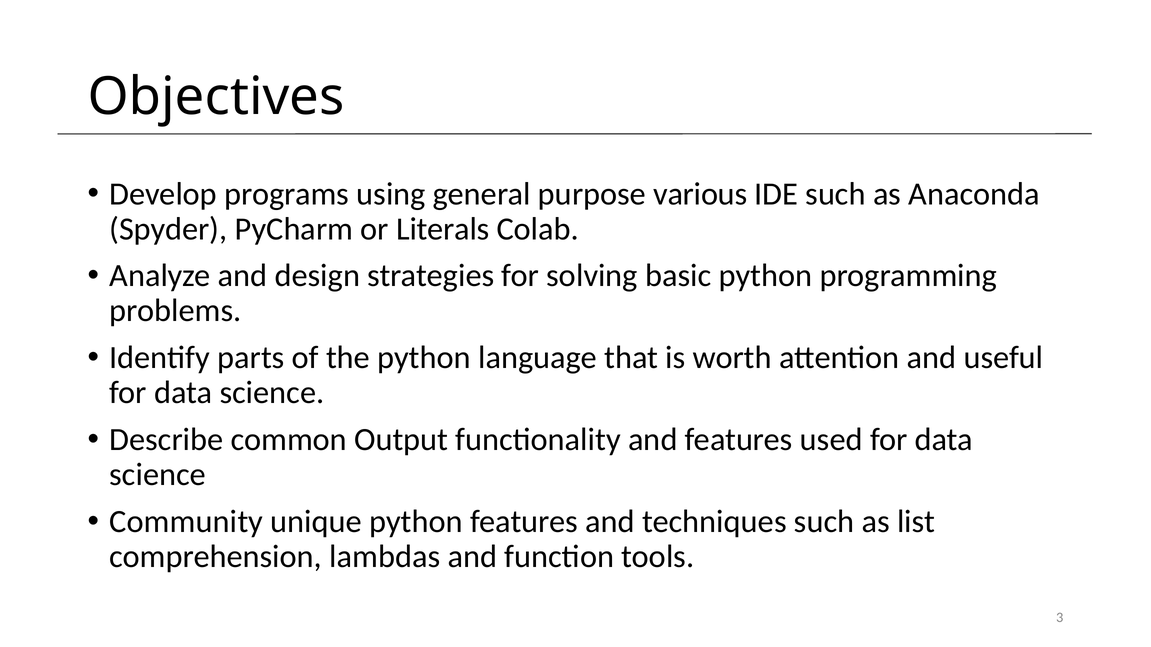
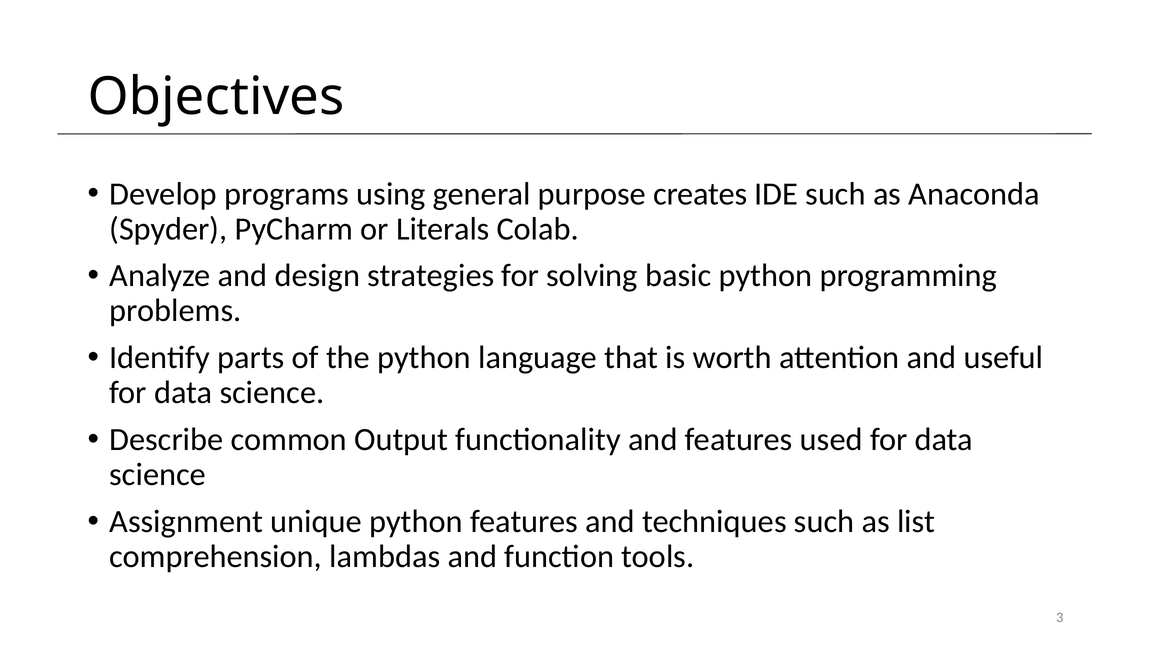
various: various -> creates
Community: Community -> Assignment
